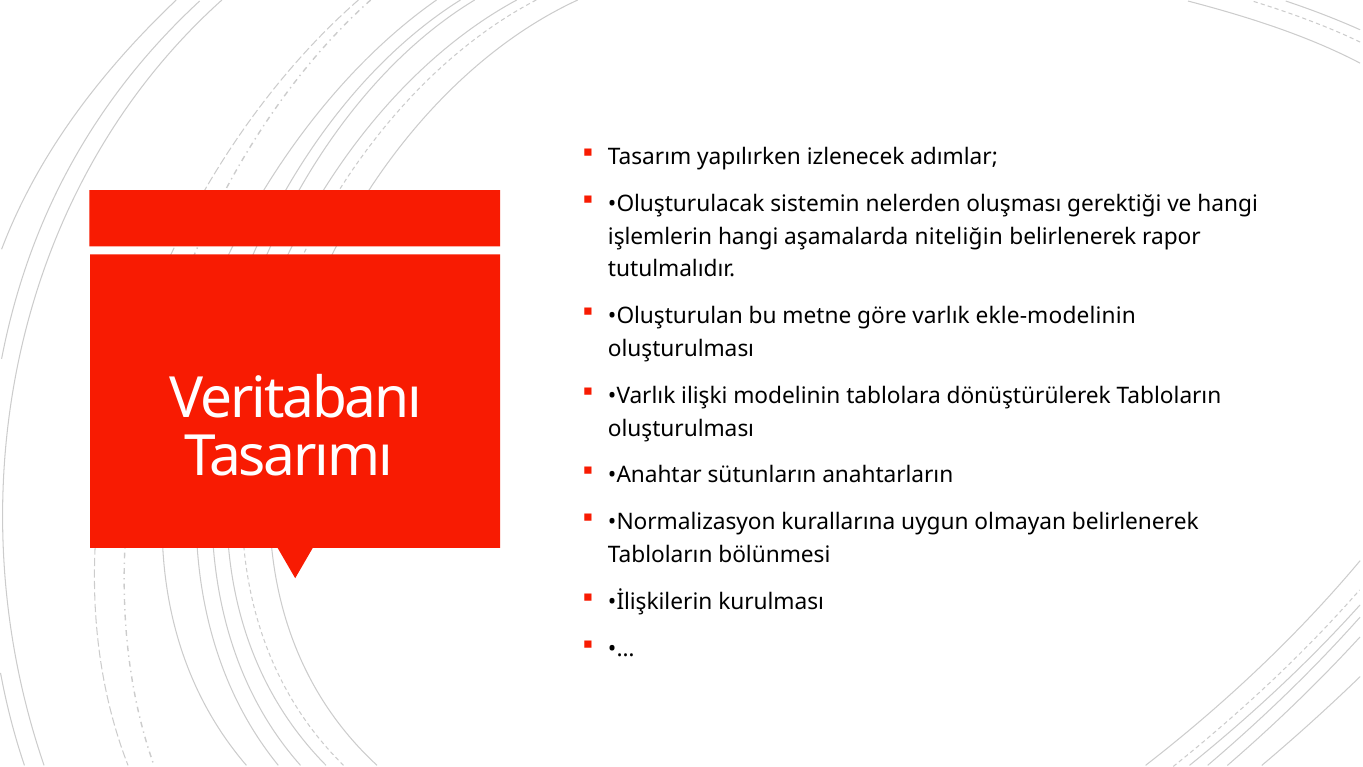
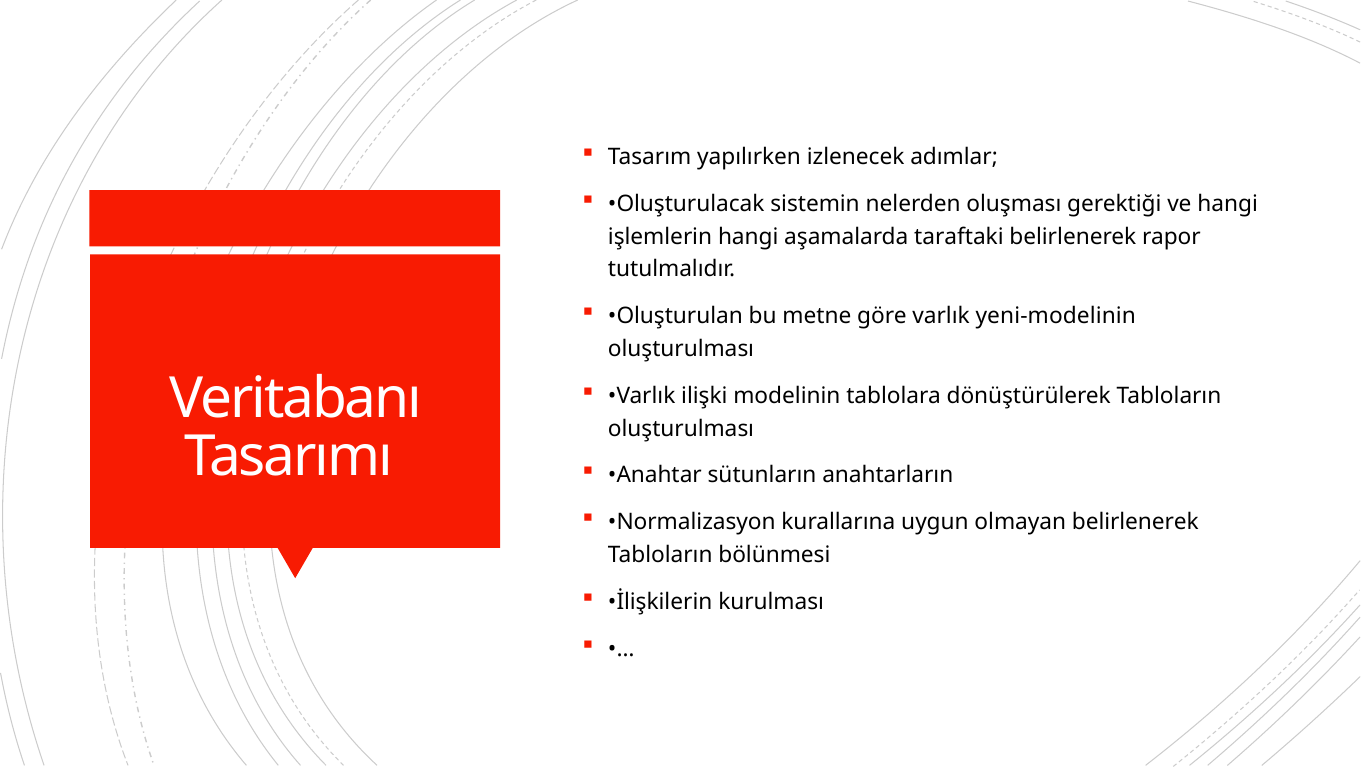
niteliğin: niteliğin -> taraftaki
ekle-modelinin: ekle-modelinin -> yeni-modelinin
